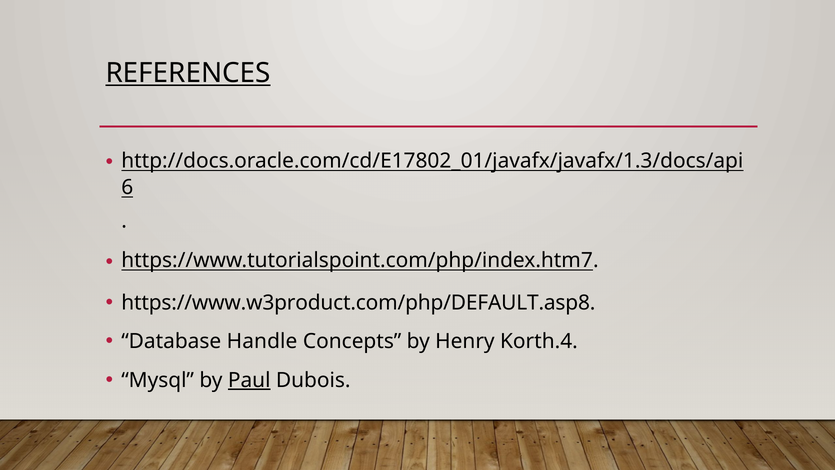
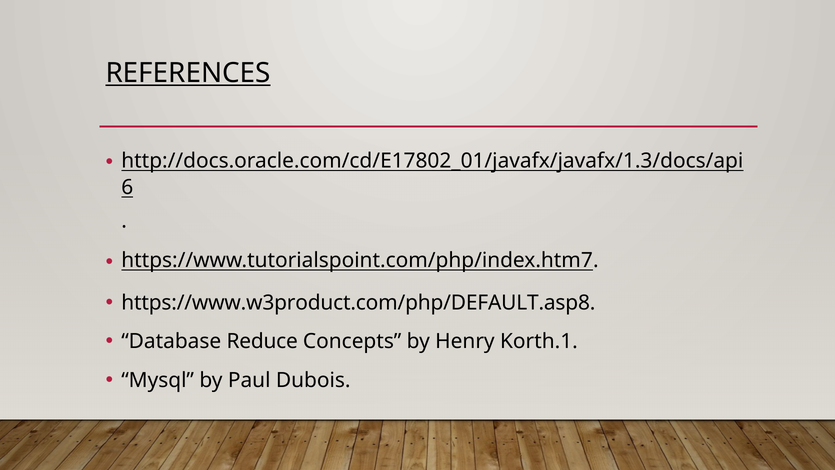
Handle: Handle -> Reduce
Korth.4: Korth.4 -> Korth.1
Paul underline: present -> none
